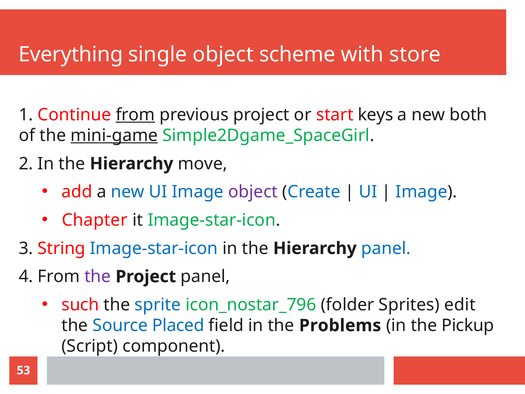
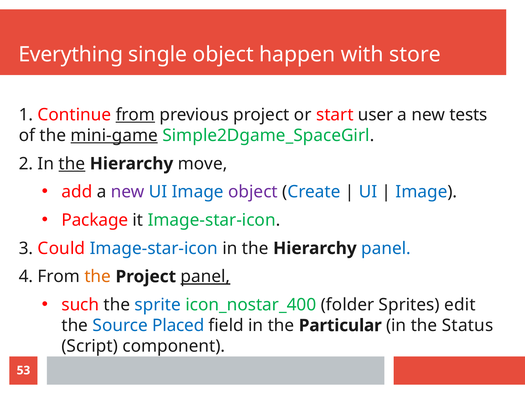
scheme: scheme -> happen
keys: keys -> user
both: both -> tests
the at (72, 164) underline: none -> present
new at (128, 192) colour: blue -> purple
Chapter: Chapter -> Package
String: String -> Could
the at (98, 276) colour: purple -> orange
panel at (205, 276) underline: none -> present
icon_nostar_796: icon_nostar_796 -> icon_nostar_400
Problems: Problems -> Particular
Pickup: Pickup -> Status
